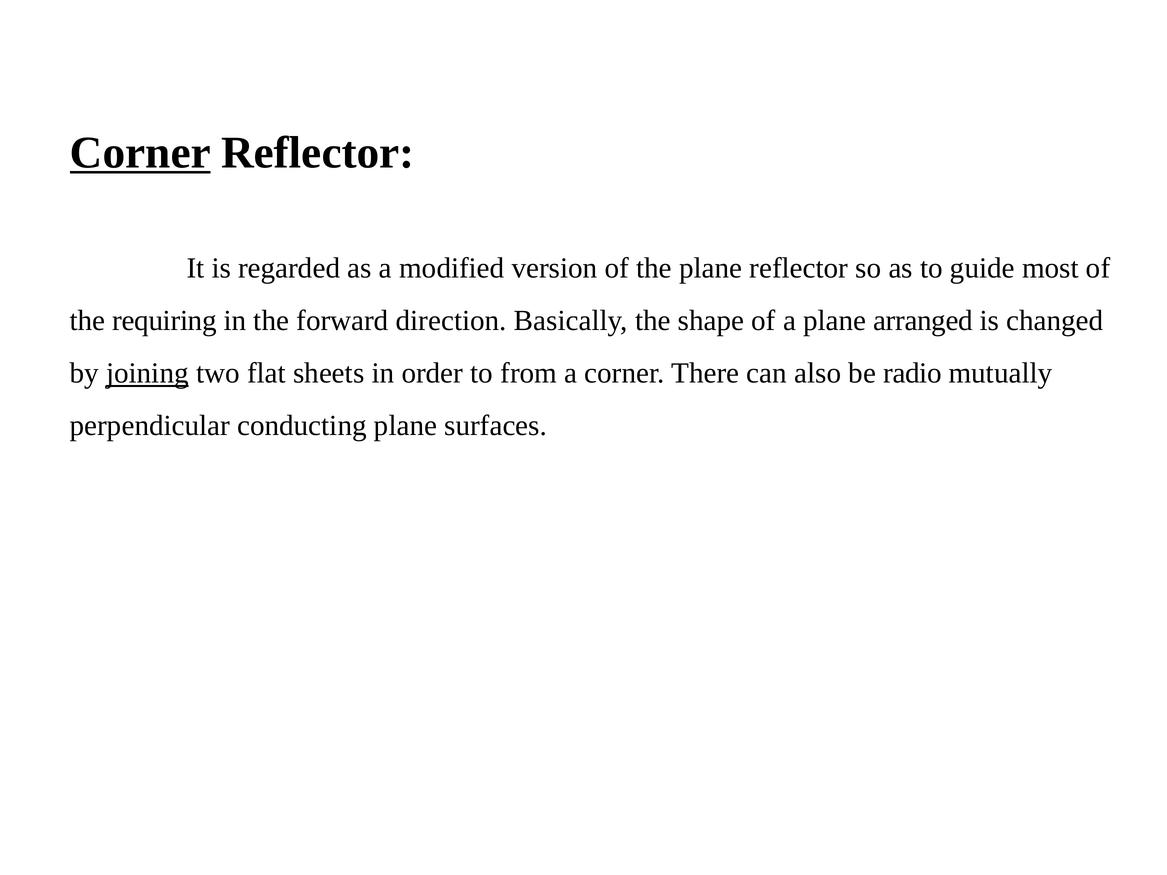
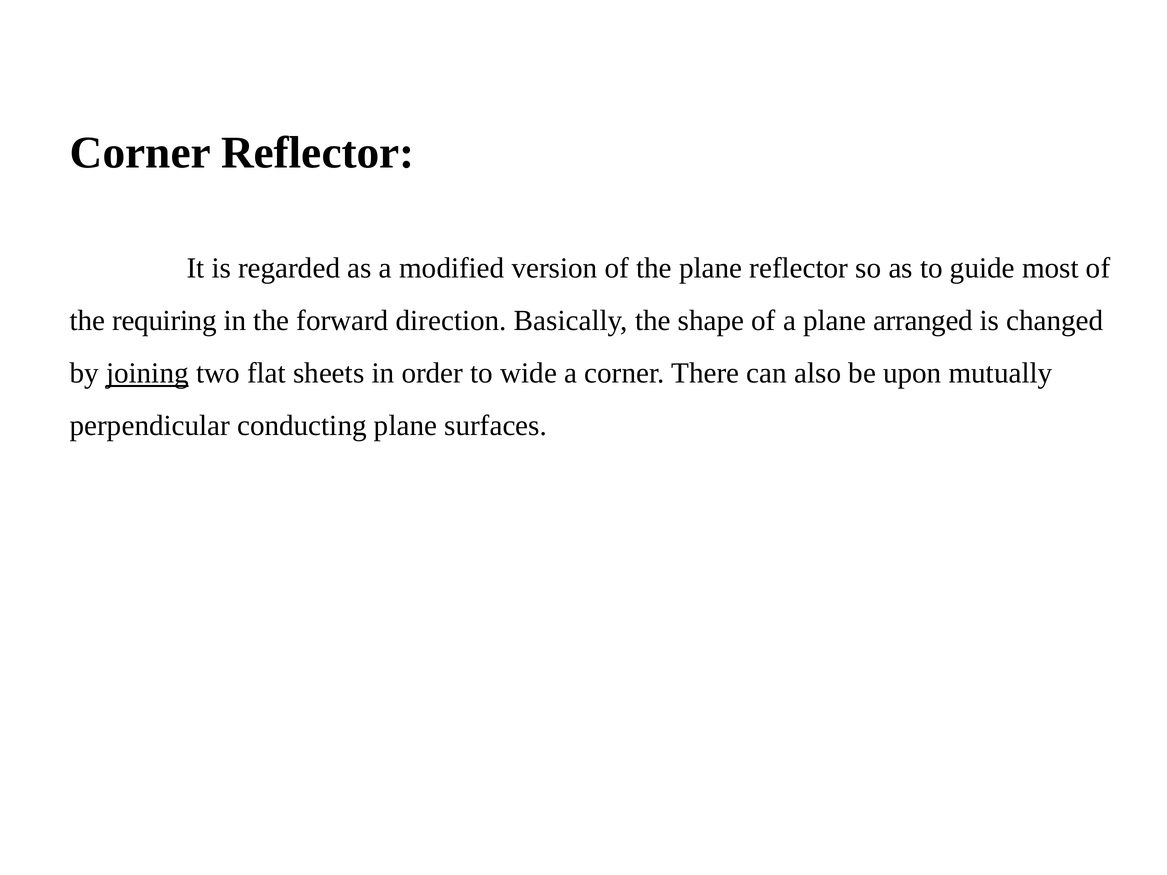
Corner at (140, 153) underline: present -> none
from: from -> wide
radio: radio -> upon
